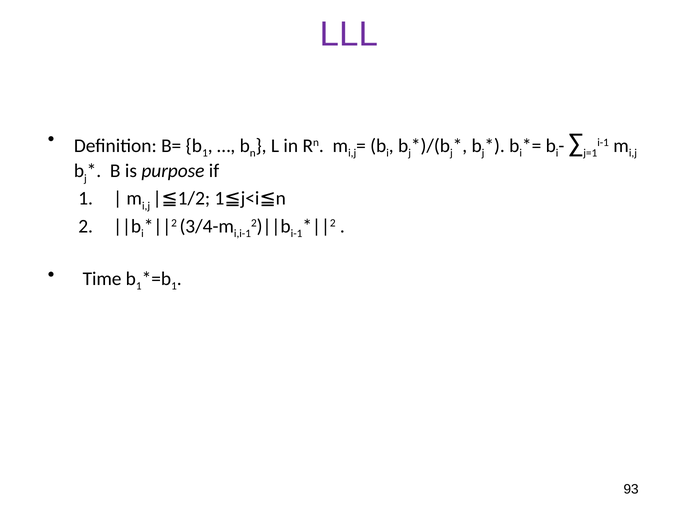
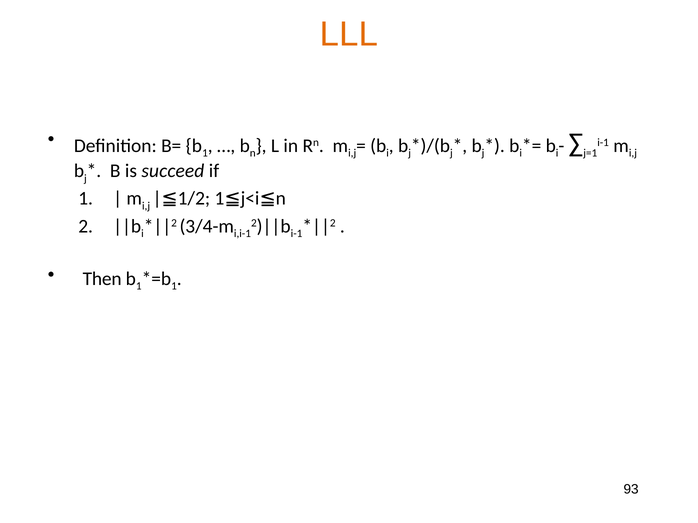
LLL colour: purple -> orange
purpose: purpose -> succeed
Time: Time -> Then
